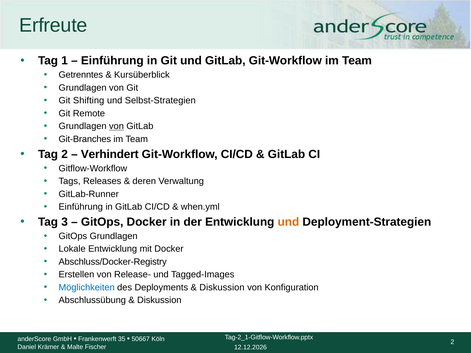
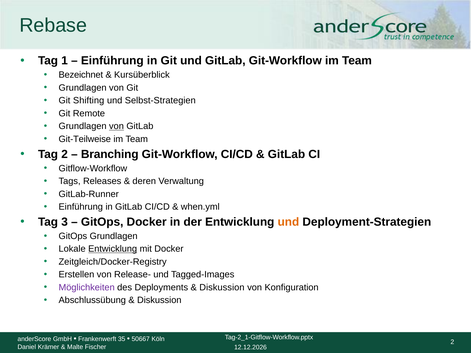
Erfreute: Erfreute -> Rebase
Getrenntes: Getrenntes -> Bezeichnet
Git-Branches: Git-Branches -> Git-Teilweise
Verhindert: Verhindert -> Branching
Entwicklung at (113, 249) underline: none -> present
Abschluss/Docker-Registry: Abschluss/Docker-Registry -> Zeitgleich/Docker-Registry
Möglichkeiten colour: blue -> purple
